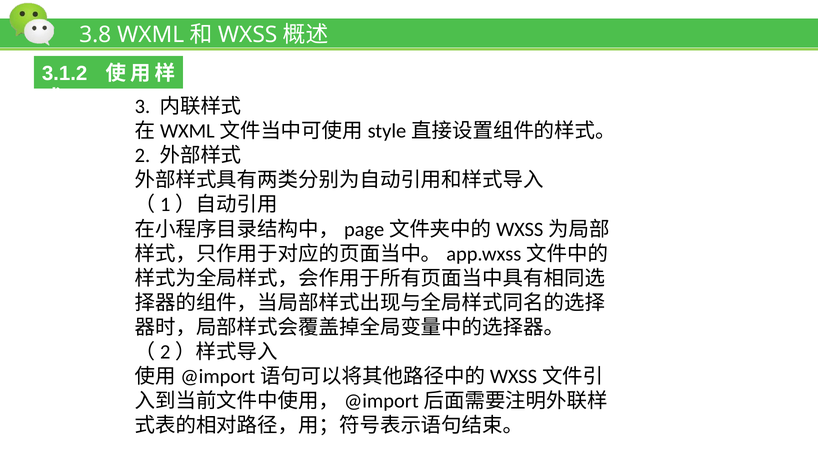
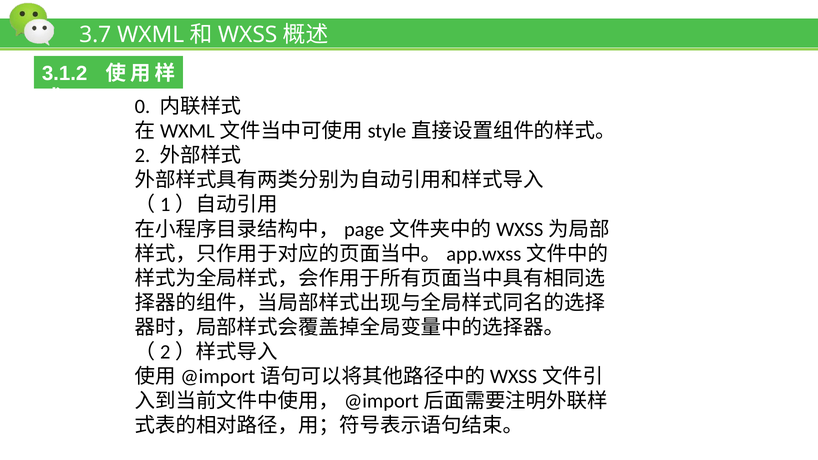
3.8: 3.8 -> 3.7
3: 3 -> 0
